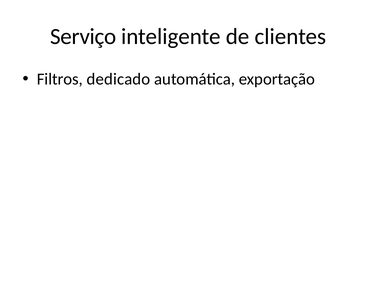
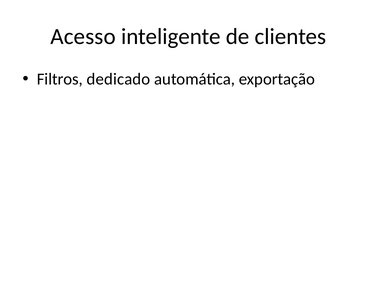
Serviço: Serviço -> Acesso
